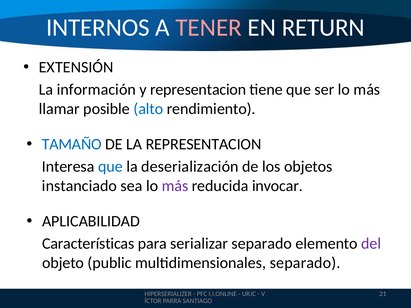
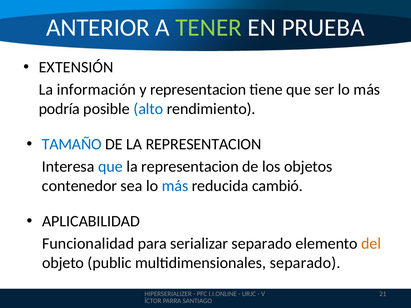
INTERNOS: INTERNOS -> ANTERIOR
TENER colour: pink -> light green
RETURN: RETURN -> PRUEBA
llamar: llamar -> podría
deserialización at (190, 167): deserialización -> representacion
instanciado: instanciado -> contenedor
más at (175, 186) colour: purple -> blue
invocar: invocar -> cambió
Características: Características -> Funcionalidad
del colour: purple -> orange
